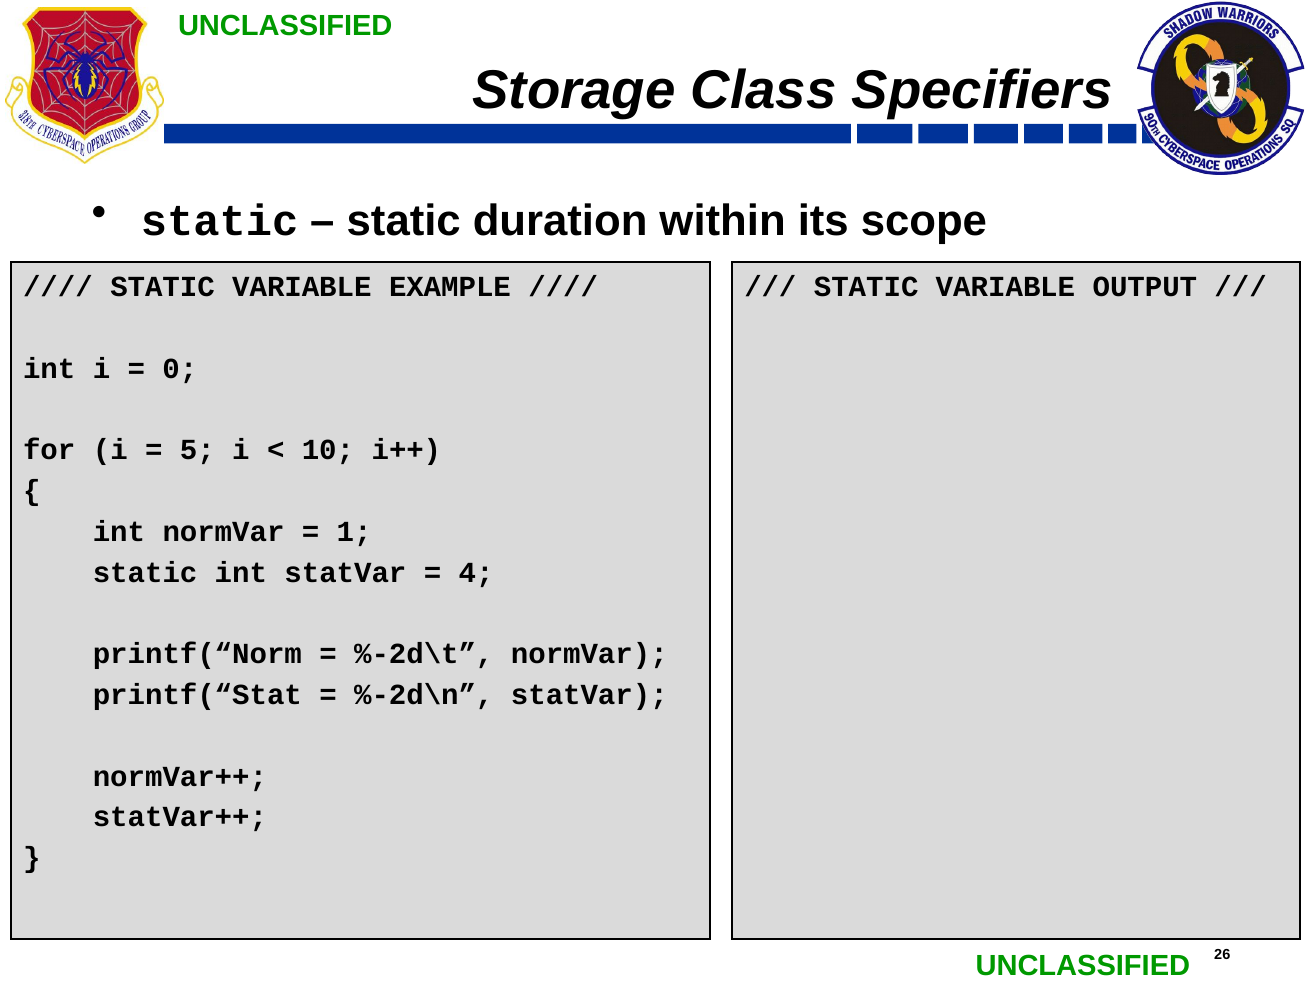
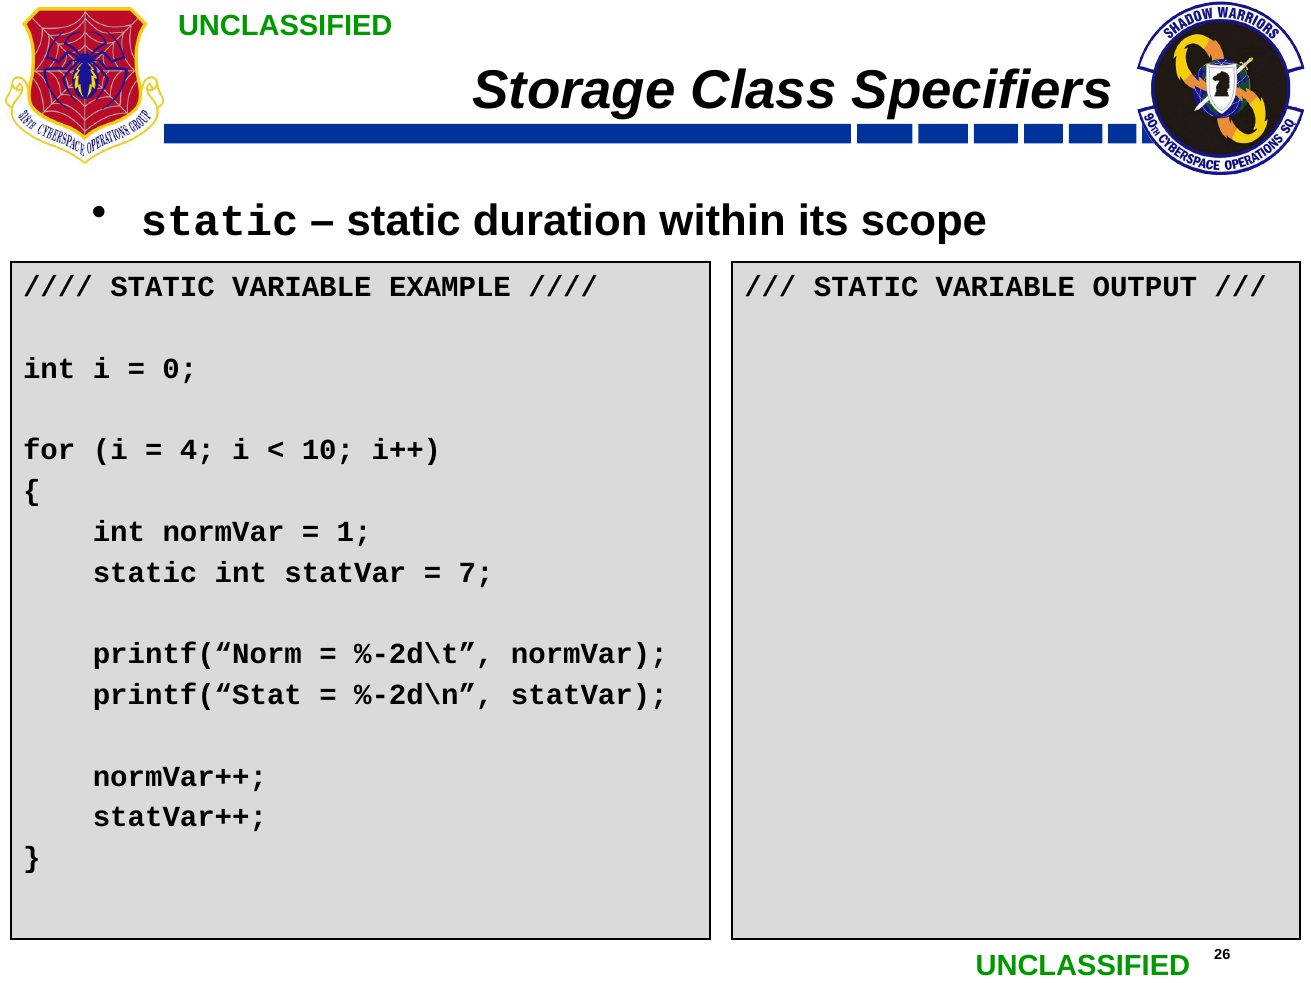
5 at (197, 450): 5 -> 4
4 at (476, 573): 4 -> 7
